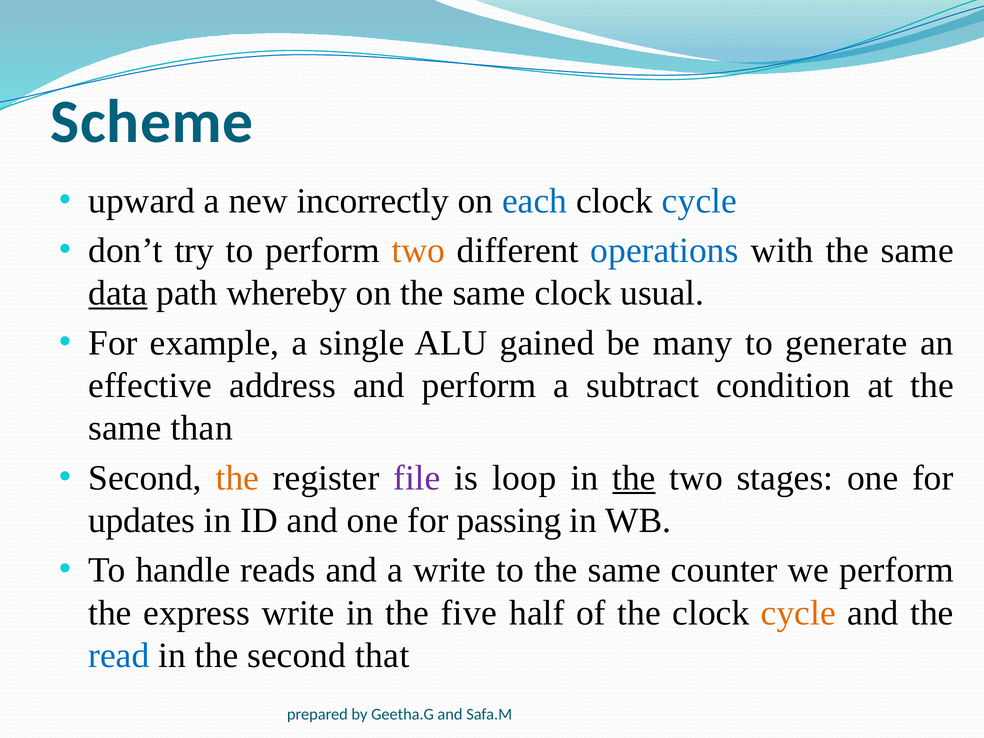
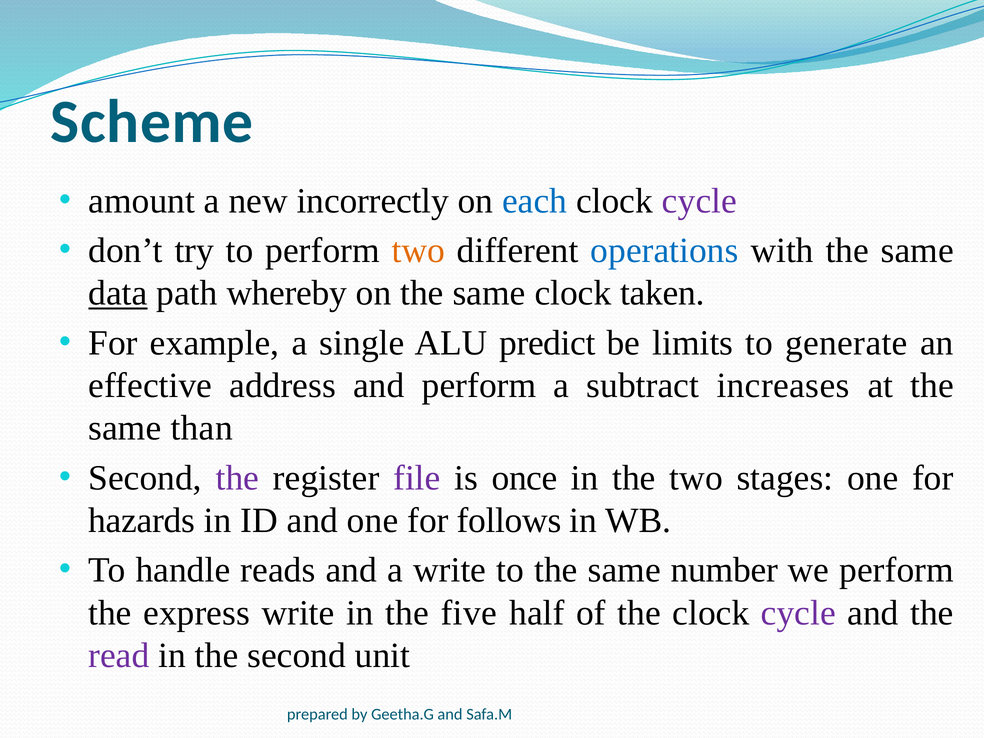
upward: upward -> amount
cycle at (699, 201) colour: blue -> purple
usual: usual -> taken
gained: gained -> predict
many: many -> limits
condition: condition -> increases
the at (237, 478) colour: orange -> purple
loop: loop -> once
the at (634, 478) underline: present -> none
updates: updates -> hazards
passing: passing -> follows
counter: counter -> number
cycle at (798, 613) colour: orange -> purple
read colour: blue -> purple
that: that -> unit
